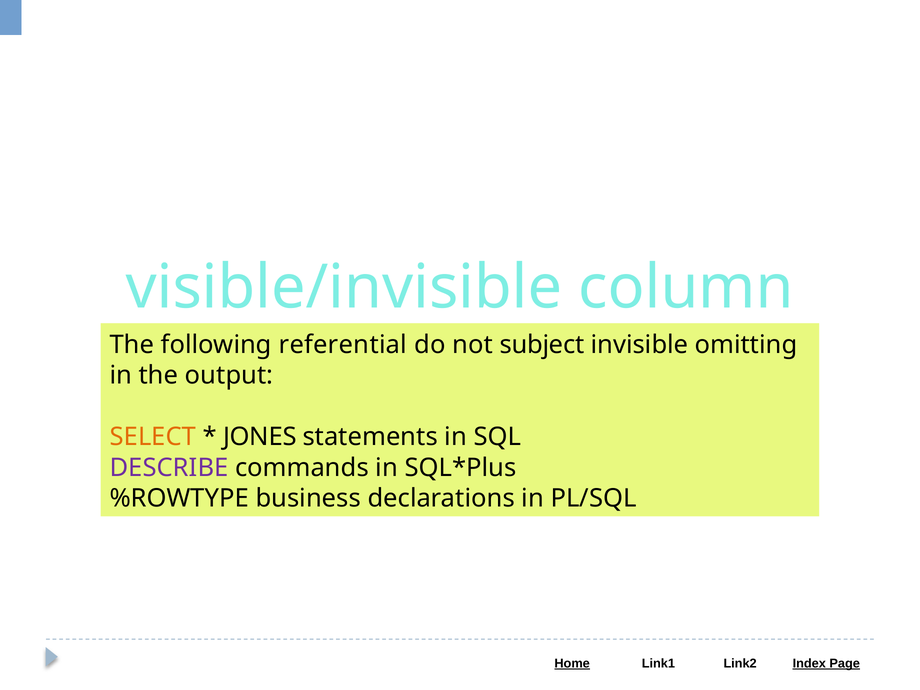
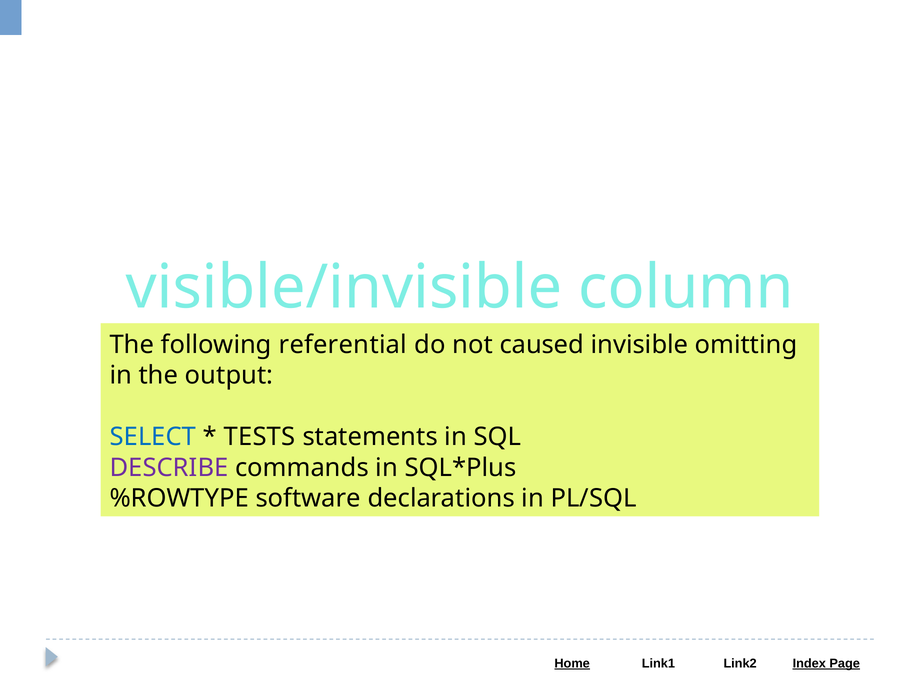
subject: subject -> caused
SELECT colour: orange -> blue
JONES: JONES -> TESTS
business: business -> software
